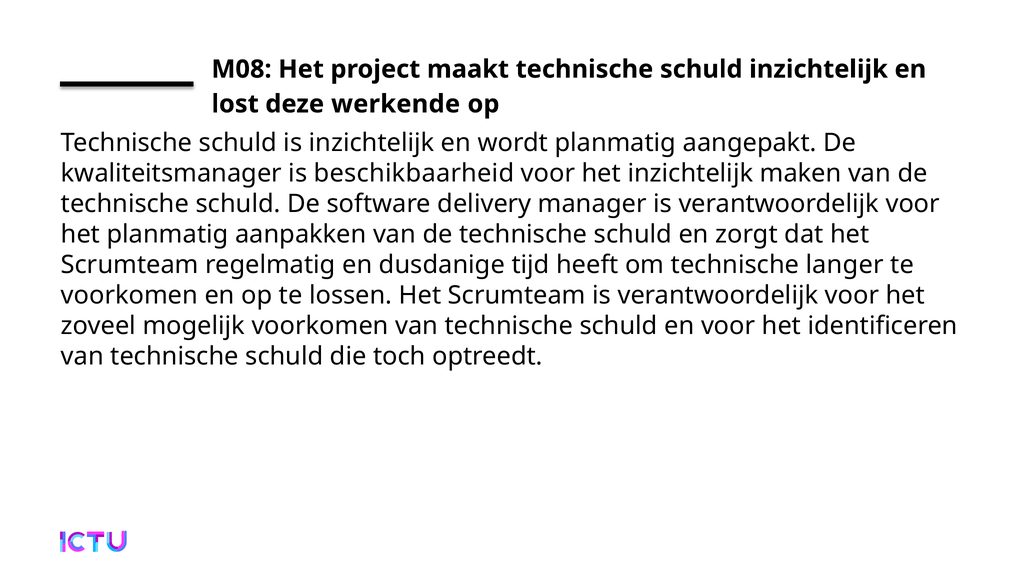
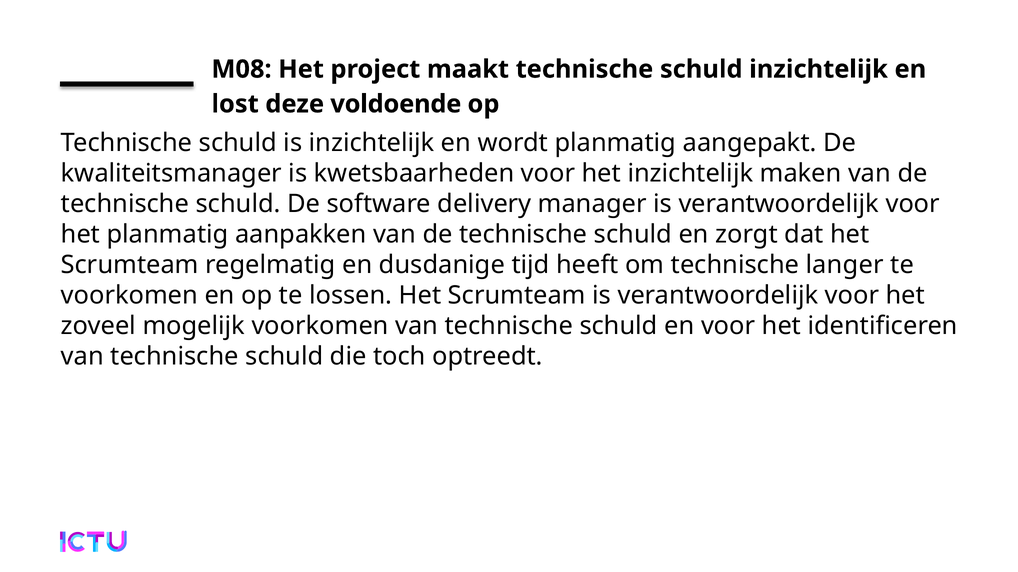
werkende: werkende -> voldoende
beschikbaarheid: beschikbaarheid -> kwetsbaarheden
